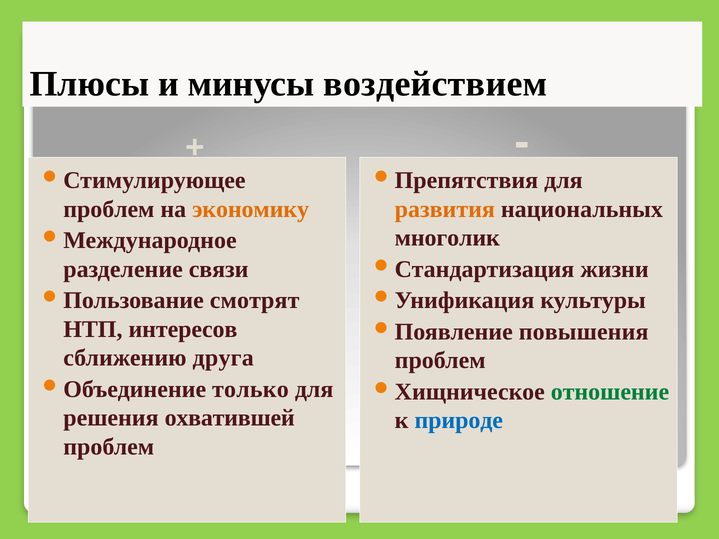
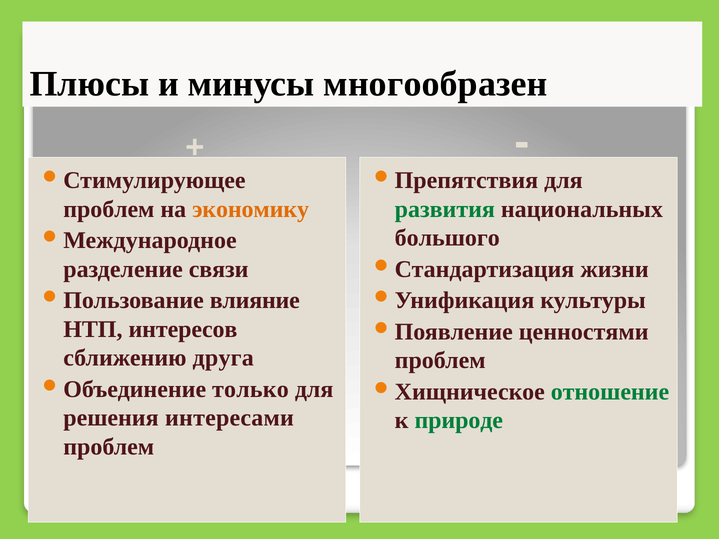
воздействием: воздействием -> многообразен
развития colour: orange -> green
многолик: многолик -> большого
смотрят: смотрят -> влияние
повышения: повышения -> ценностями
охватившей: охватившей -> интересами
природе colour: blue -> green
